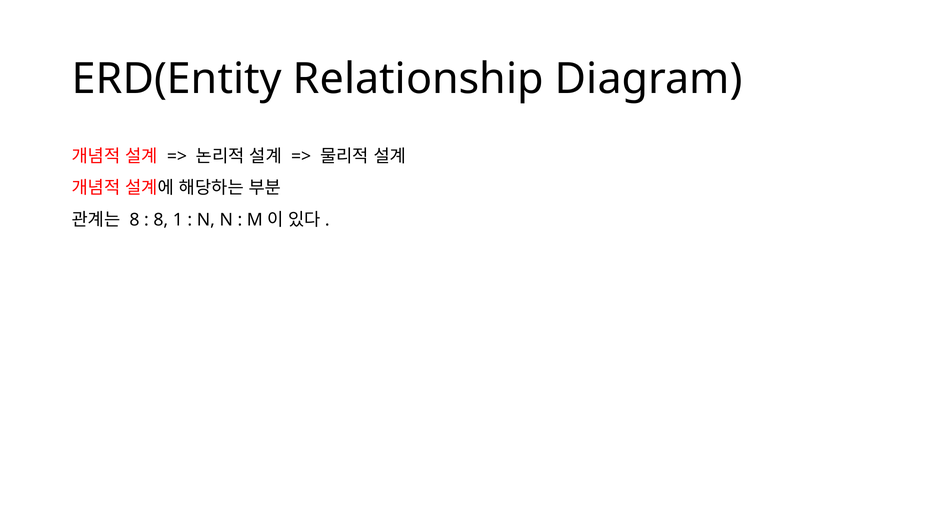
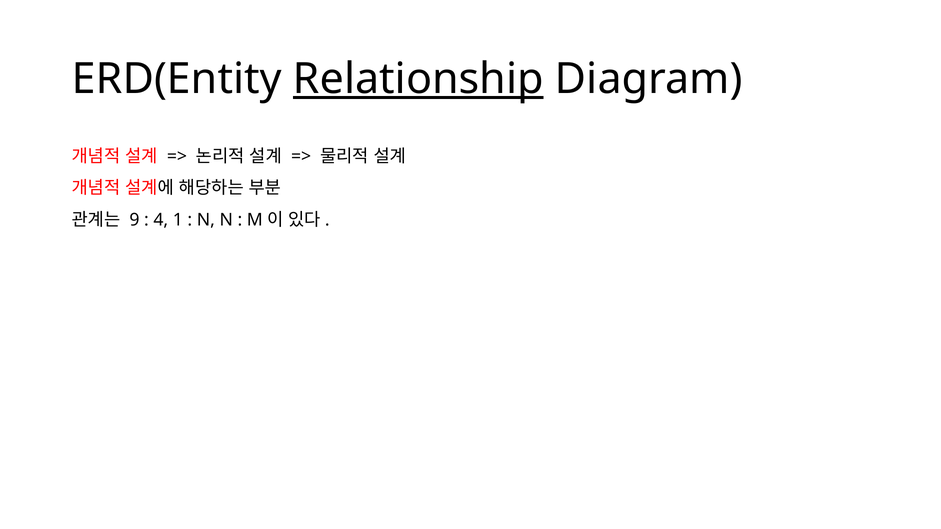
Relationship underline: none -> present
8 at (134, 220): 8 -> 9
8 at (161, 220): 8 -> 4
